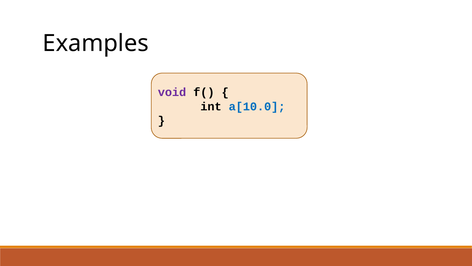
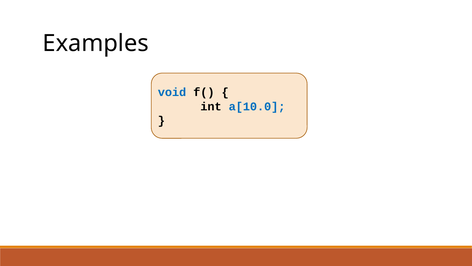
void colour: purple -> blue
